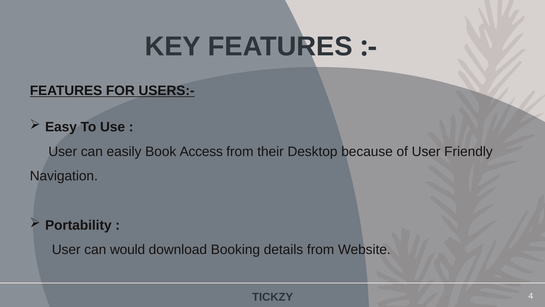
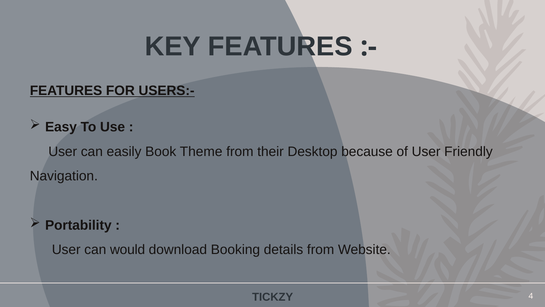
Access: Access -> Theme
